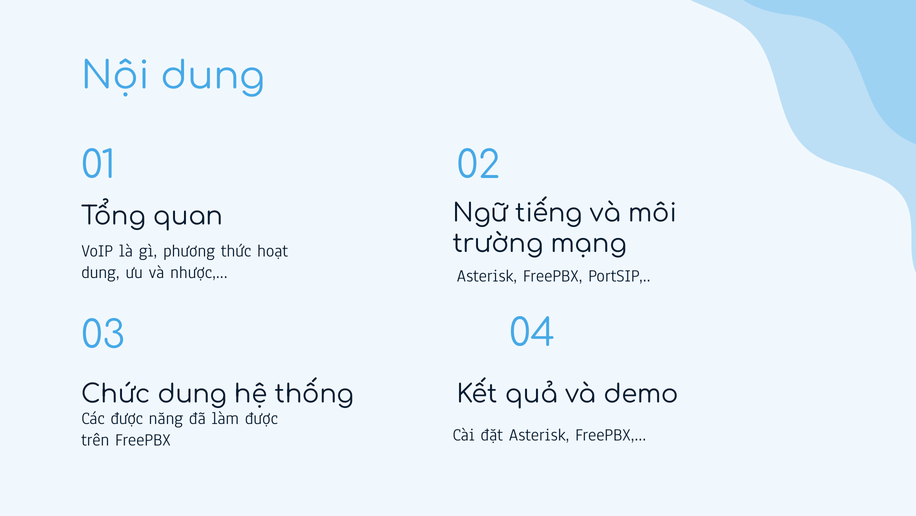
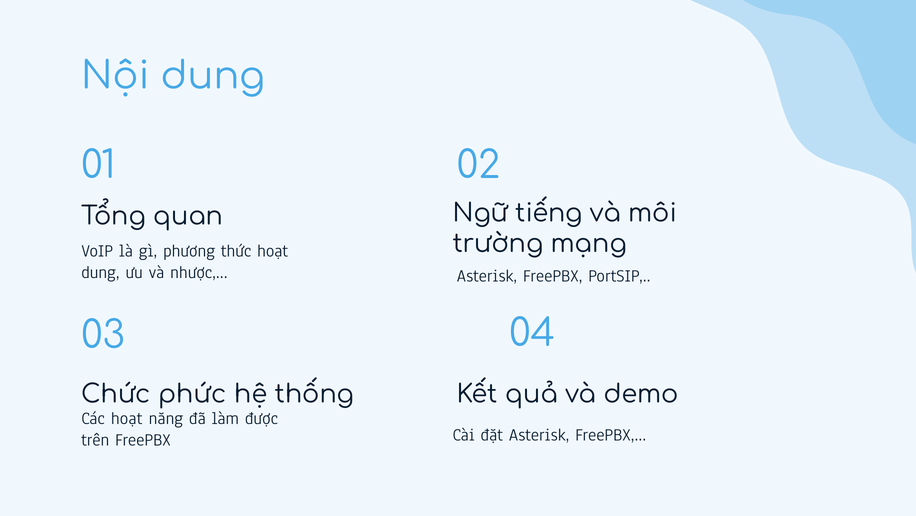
Chức dung: dung -> phức
Các được: được -> hoạt
